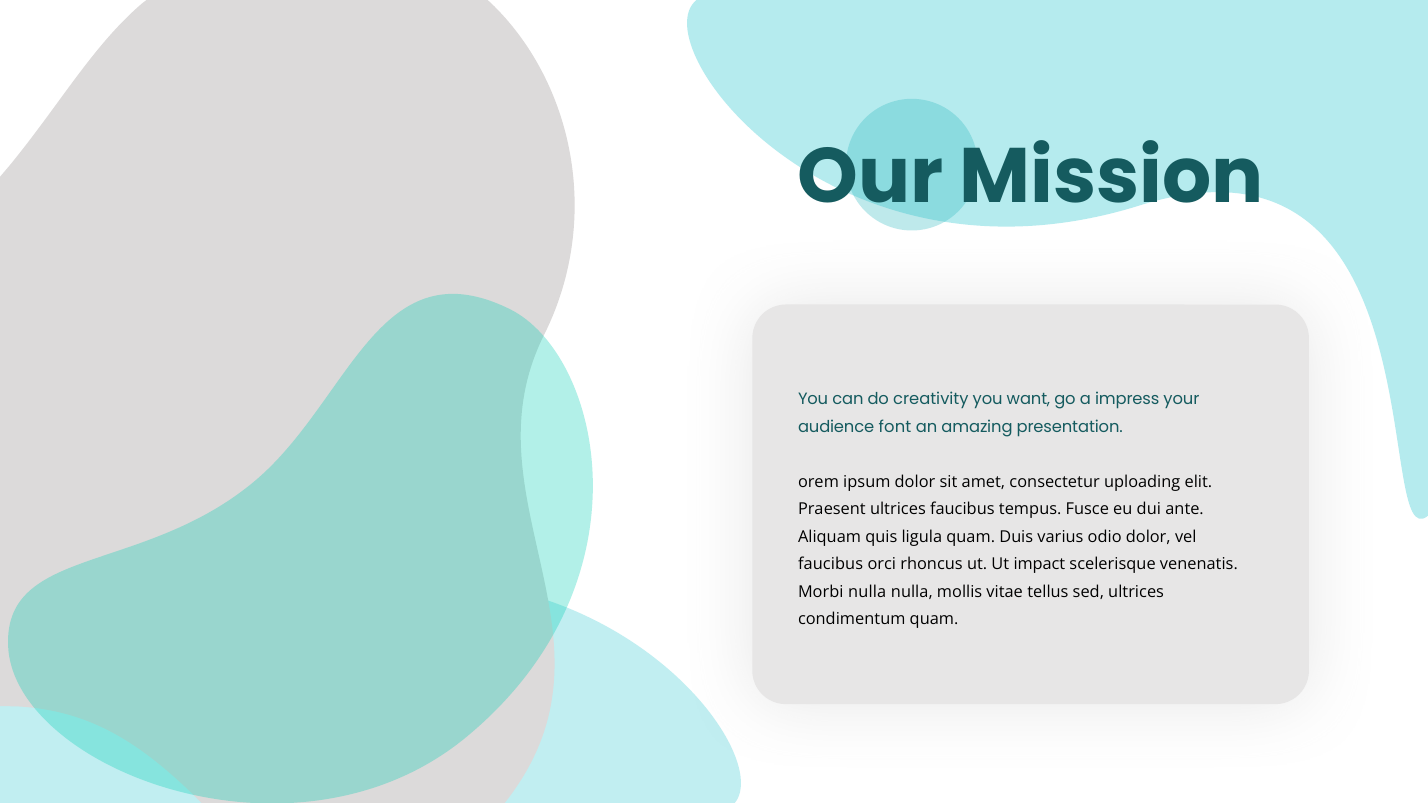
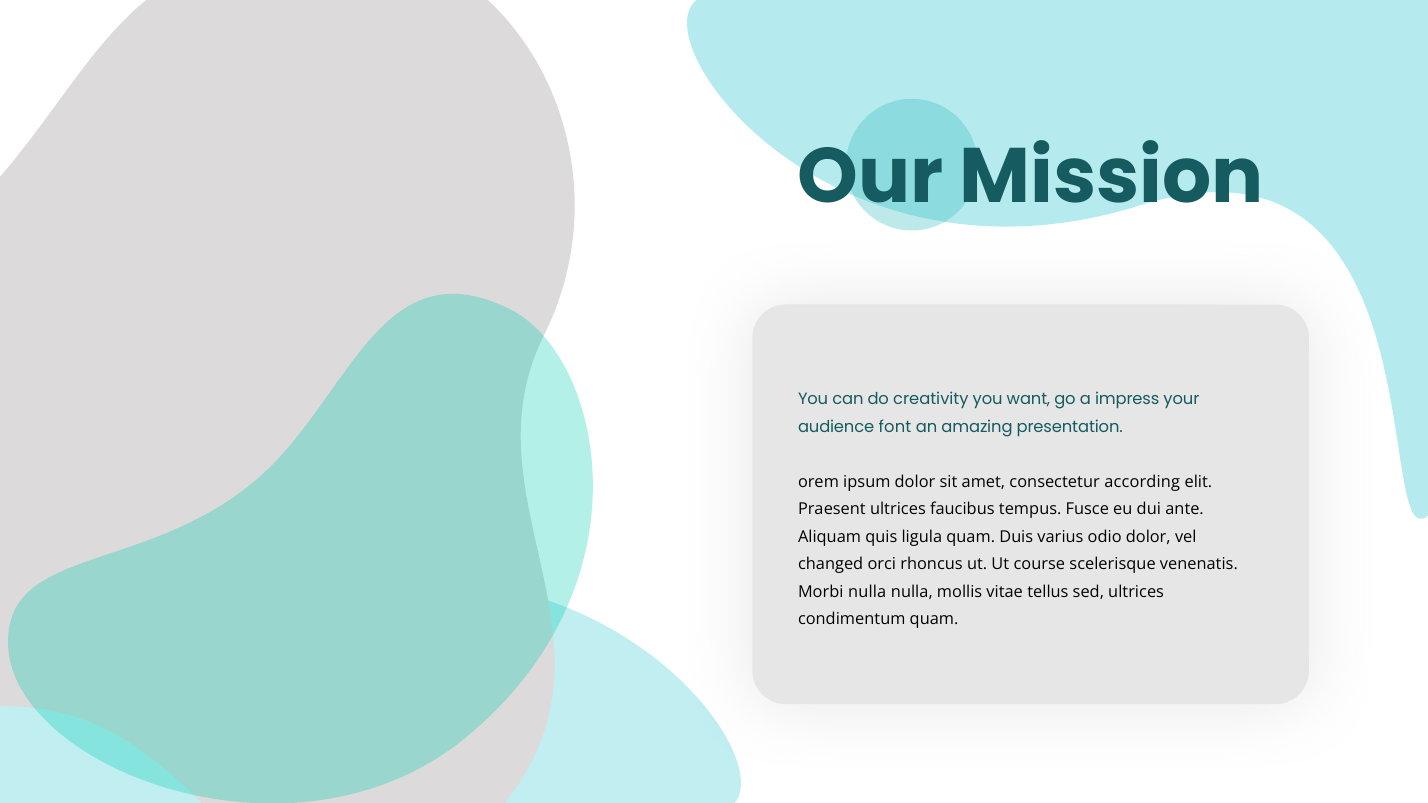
uploading: uploading -> according
faucibus at (831, 565): faucibus -> changed
impact: impact -> course
